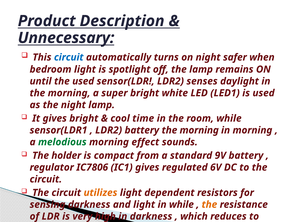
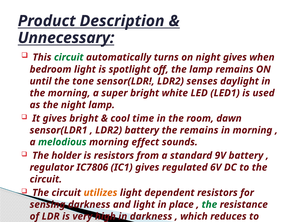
circuit at (69, 57) colour: blue -> green
night safer: safer -> gives
the used: used -> tone
room while: while -> dawn
morning at (199, 131): morning -> remains
is compact: compact -> resistors
in while: while -> place
the at (209, 205) colour: orange -> green
